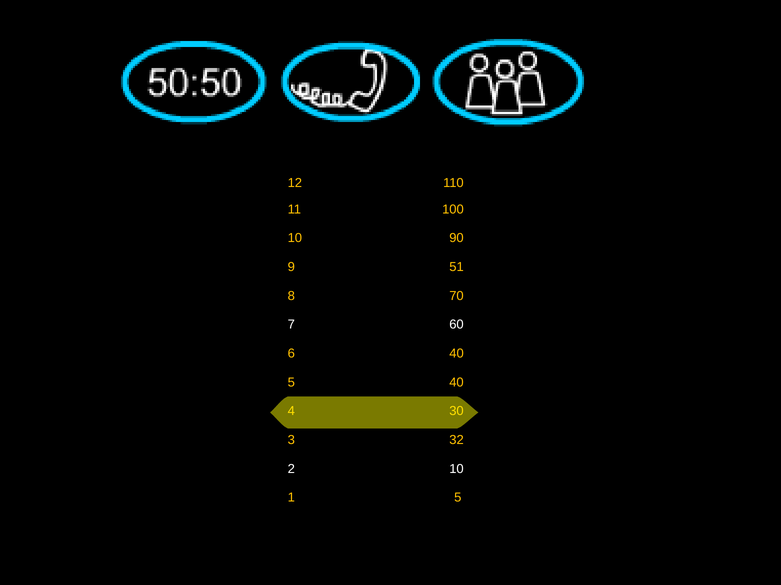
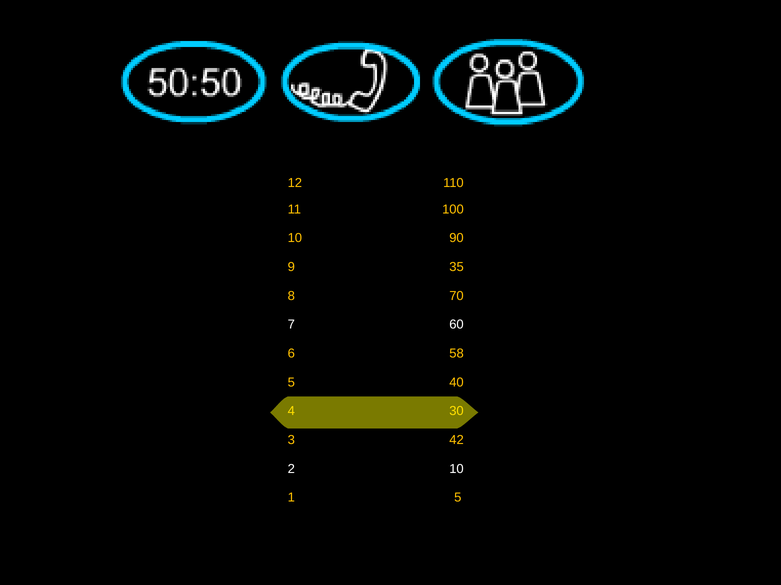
51: 51 -> 35
6 40: 40 -> 58
32: 32 -> 42
